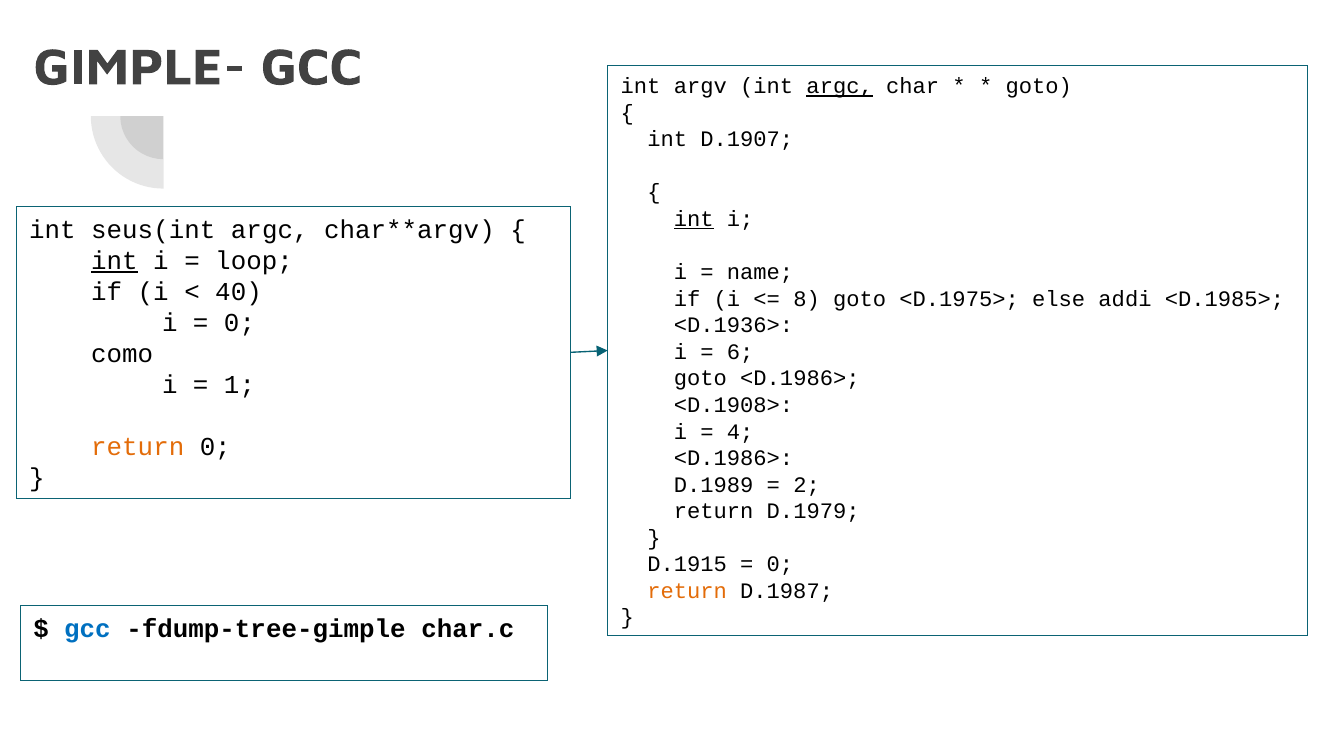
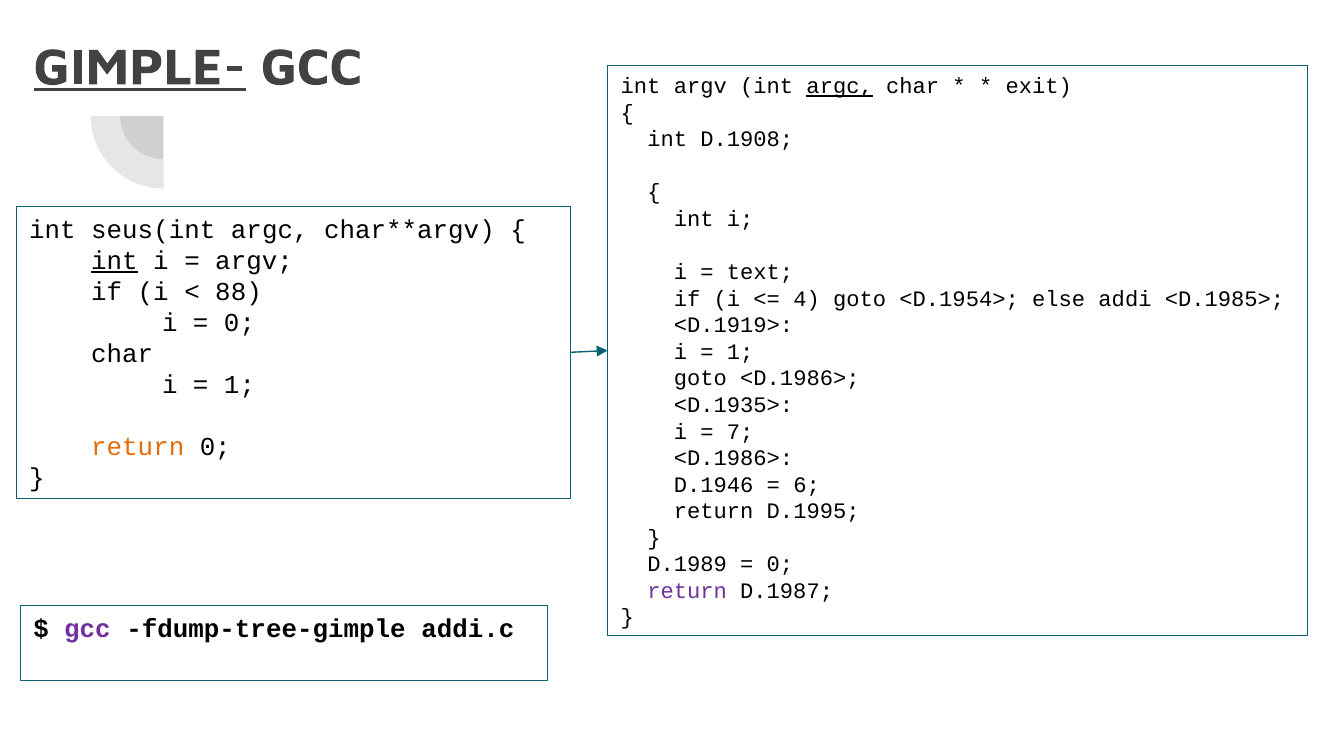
GIMPLE- underline: none -> present
goto at (1039, 86): goto -> exit
D.1907: D.1907 -> D.1908
int at (694, 219) underline: present -> none
loop at (254, 261): loop -> argv
name: name -> text
40: 40 -> 88
8: 8 -> 4
<D.1975>: <D.1975> -> <D.1954>
<D.1936>: <D.1936> -> <D.1919>
6 at (740, 352): 6 -> 1
como at (122, 354): como -> char
<D.1908>: <D.1908> -> <D.1935>
4: 4 -> 7
D.1989: D.1989 -> D.1946
2: 2 -> 6
D.1979: D.1979 -> D.1995
D.1915: D.1915 -> D.1989
return at (687, 591) colour: orange -> purple
gcc at (87, 629) colour: blue -> purple
char.c: char.c -> addi.c
